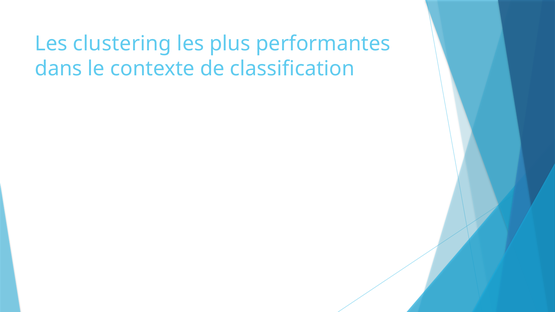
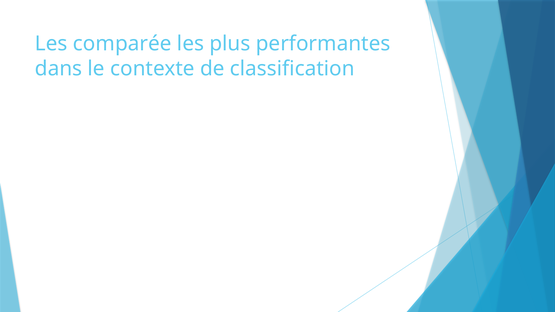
clustering: clustering -> comparée
